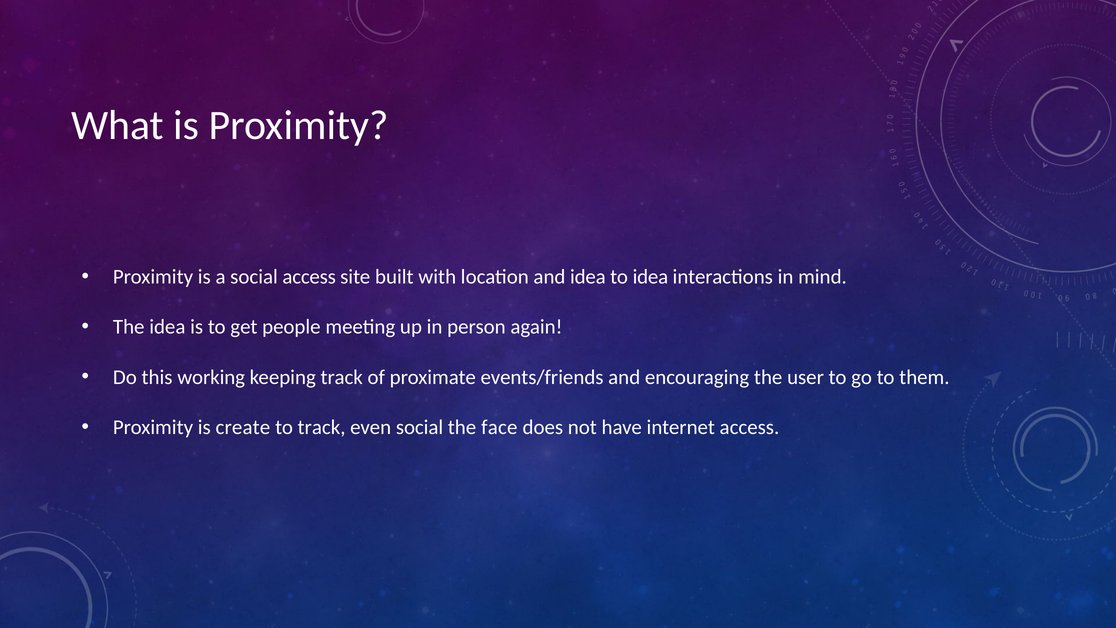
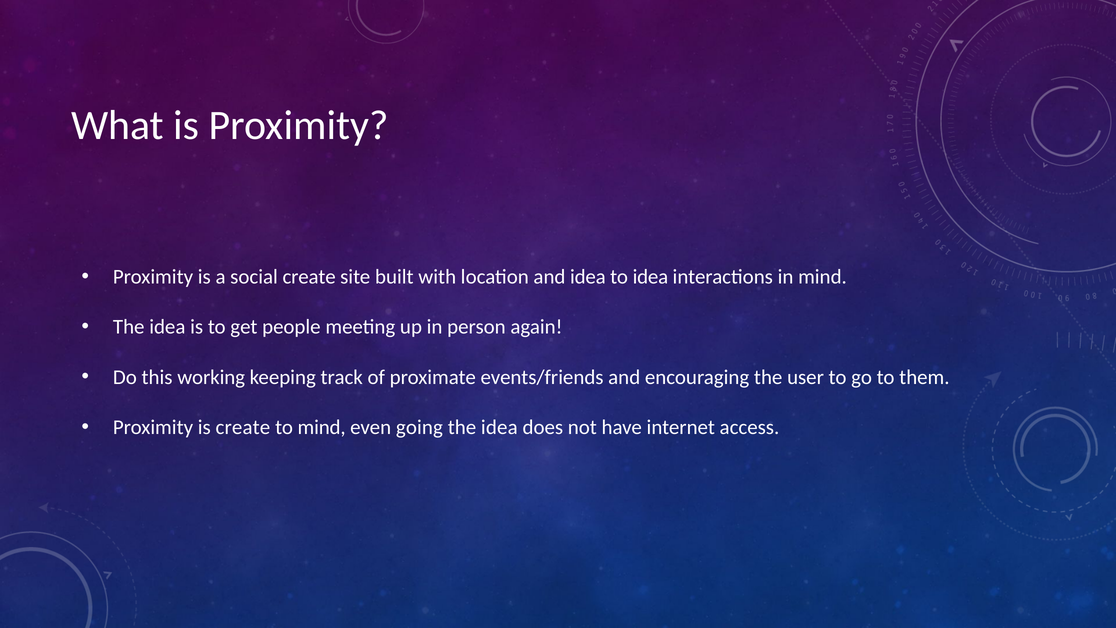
social access: access -> create
to track: track -> mind
even social: social -> going
face at (499, 427): face -> idea
